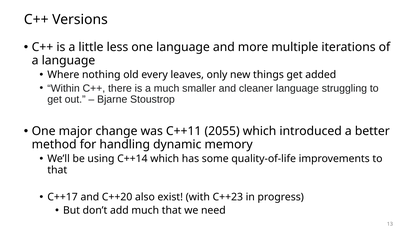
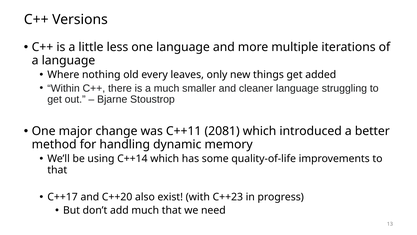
2055: 2055 -> 2081
